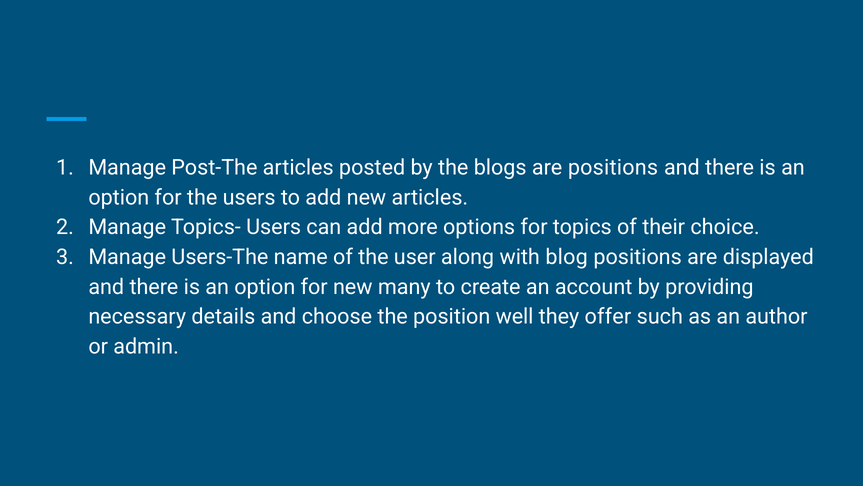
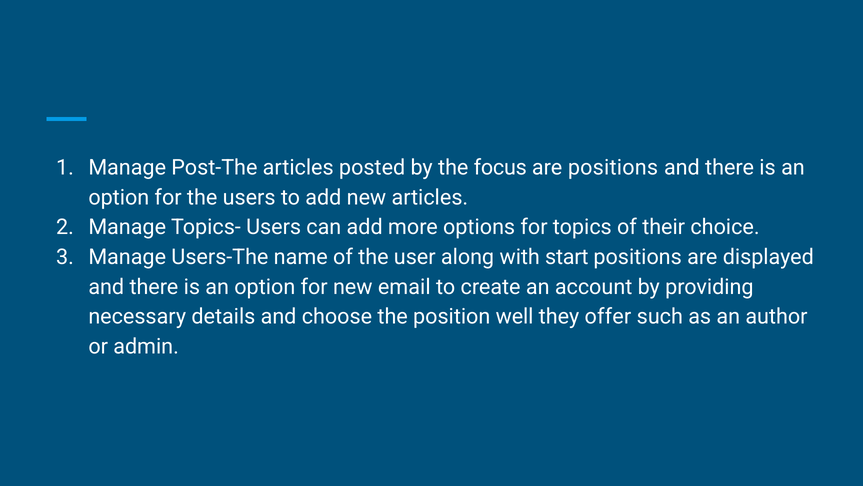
blogs: blogs -> focus
blog: blog -> start
many: many -> email
